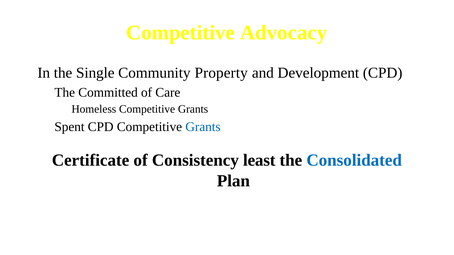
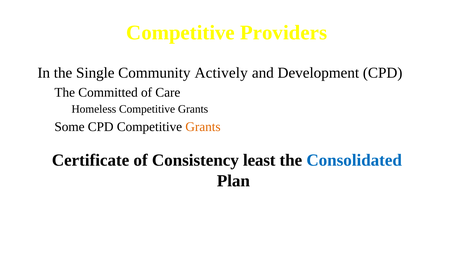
Advocacy: Advocacy -> Providers
Property: Property -> Actively
Spent: Spent -> Some
Grants at (203, 127) colour: blue -> orange
